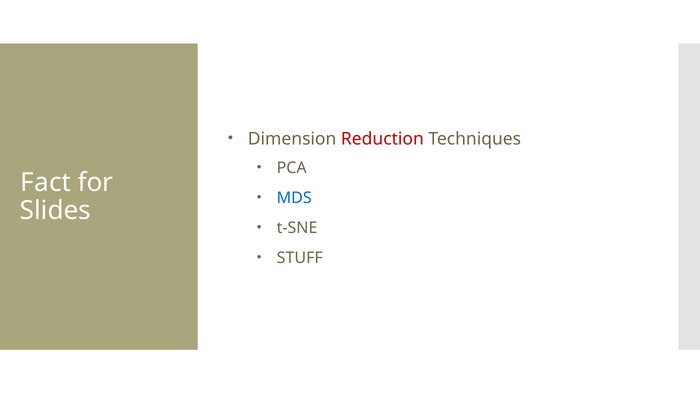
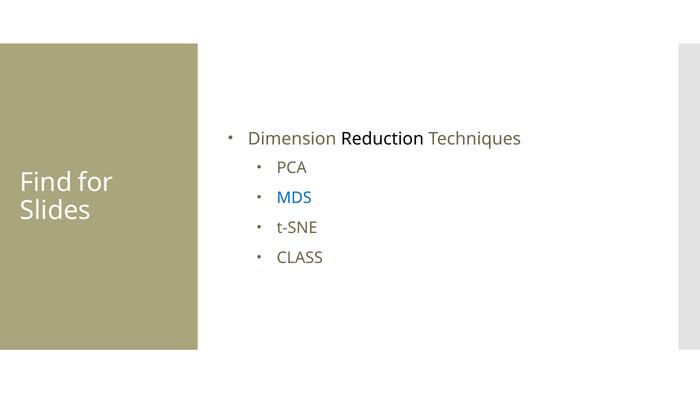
Reduction colour: red -> black
Fact: Fact -> Find
STUFF: STUFF -> CLASS
